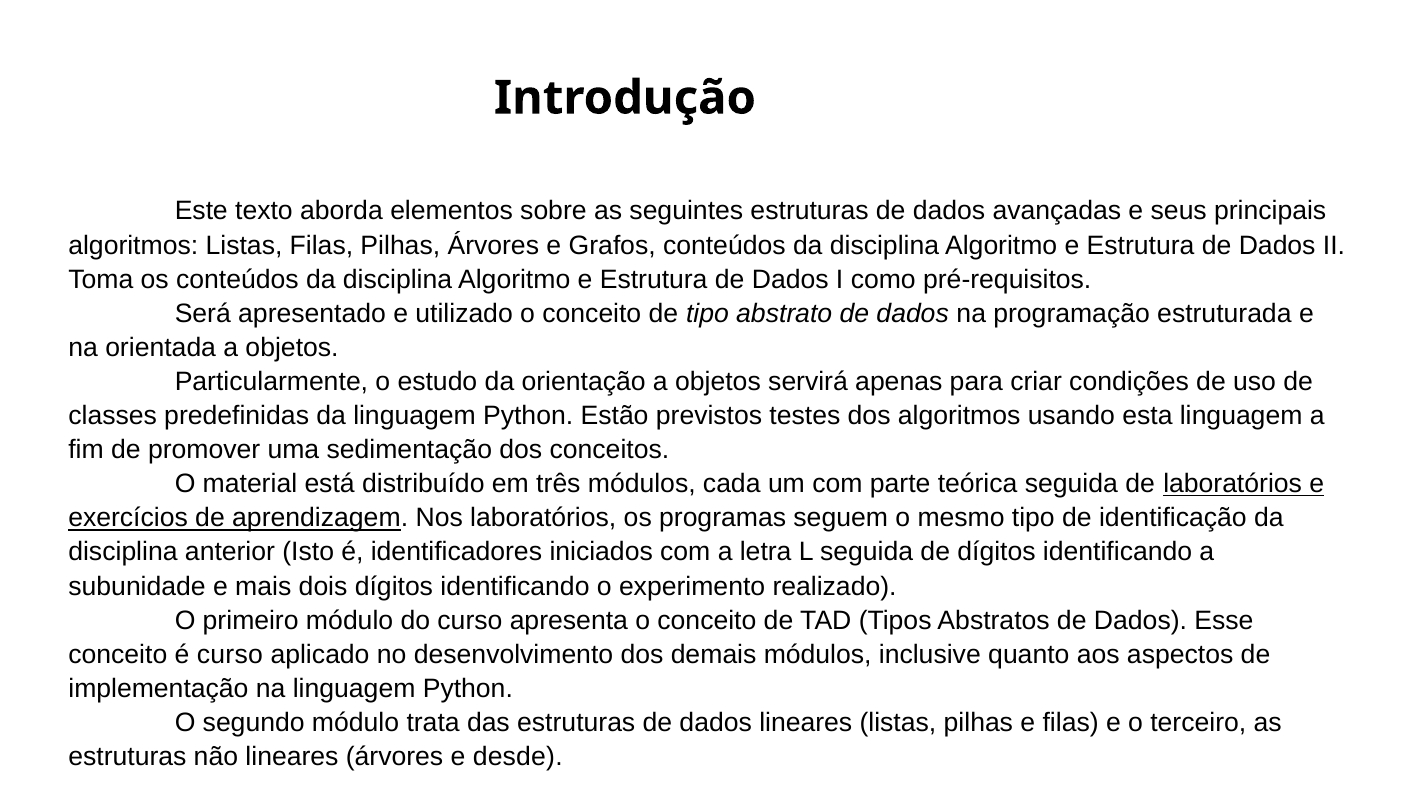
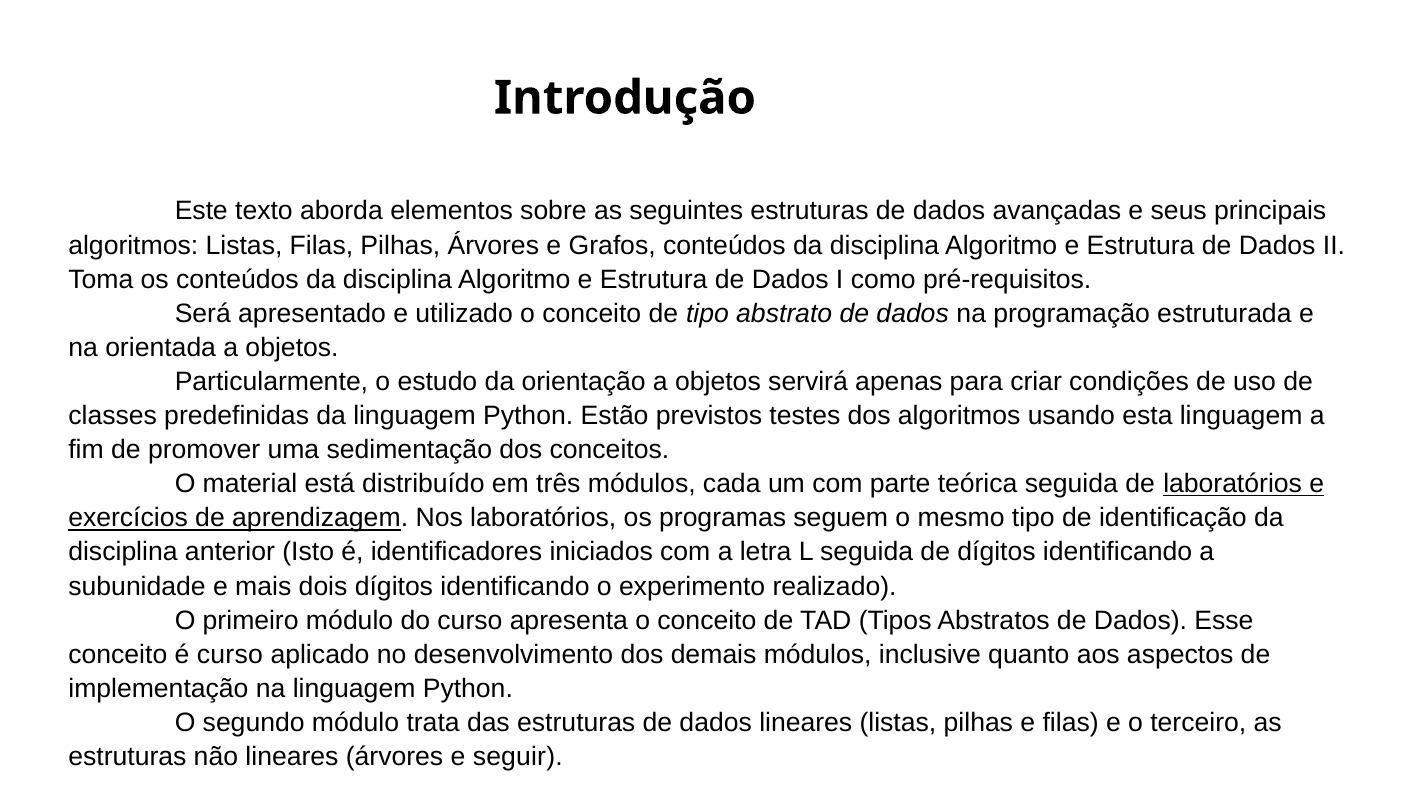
desde: desde -> seguir
